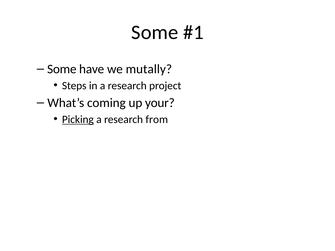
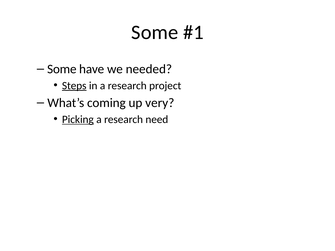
mutally: mutally -> needed
Steps underline: none -> present
your: your -> very
from: from -> need
